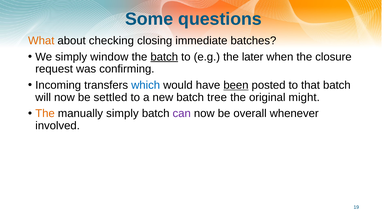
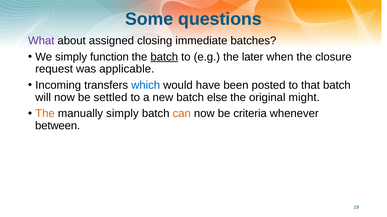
What colour: orange -> purple
checking: checking -> assigned
window: window -> function
confirming: confirming -> applicable
been underline: present -> none
tree: tree -> else
can colour: purple -> orange
overall: overall -> criteria
involved: involved -> between
